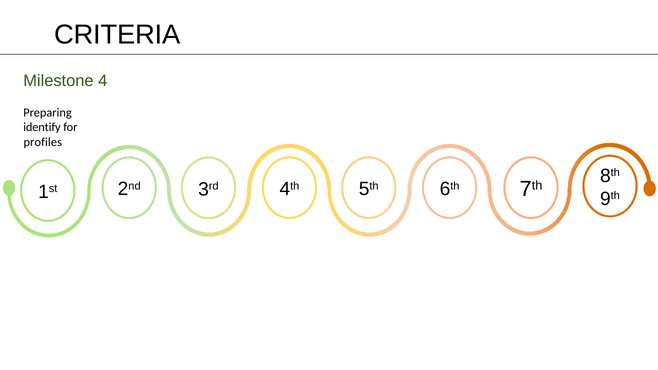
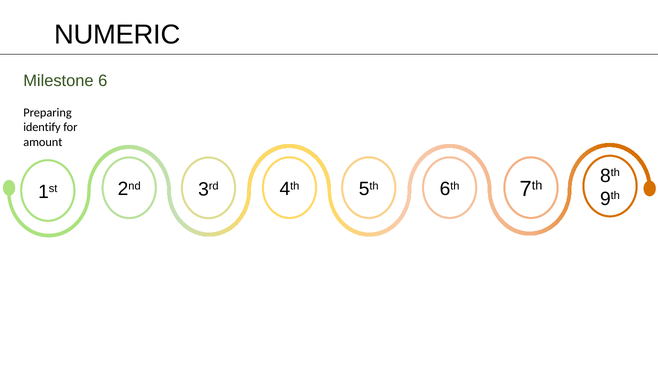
CRITERIA: CRITERIA -> NUMERIC
4: 4 -> 6
profiles: profiles -> amount
